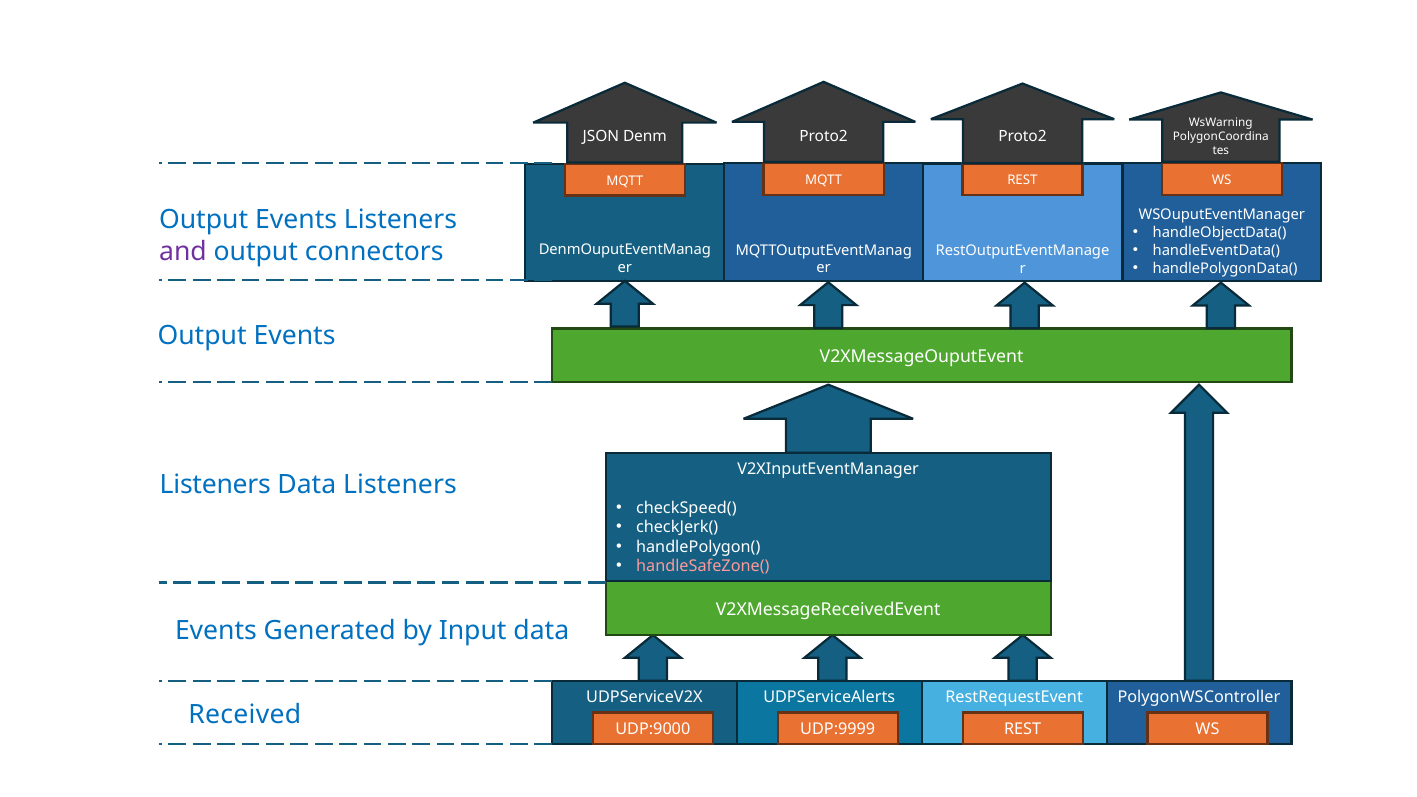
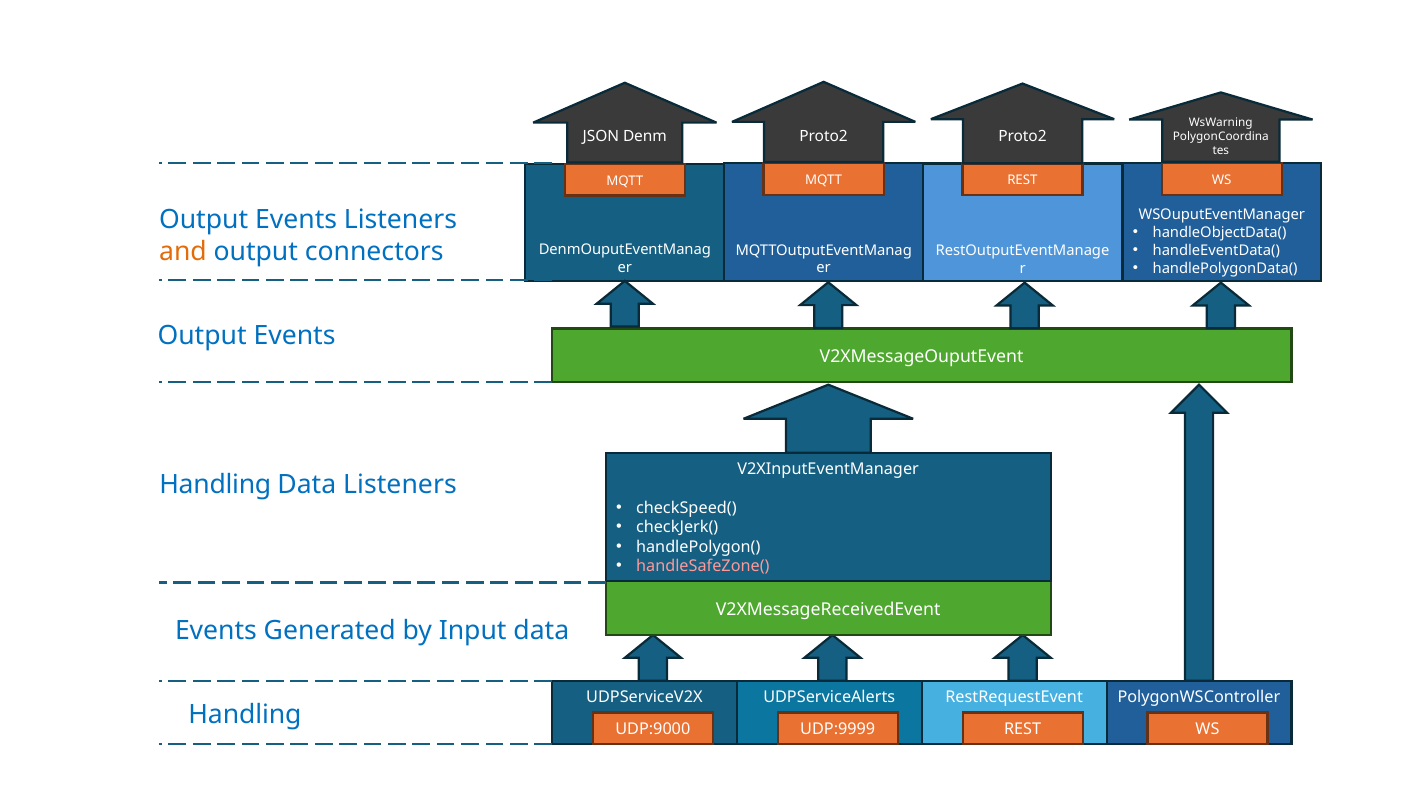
and colour: purple -> orange
Listeners at (215, 485): Listeners -> Handling
Received at (245, 715): Received -> Handling
